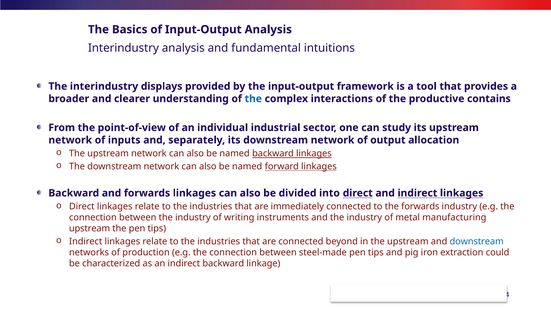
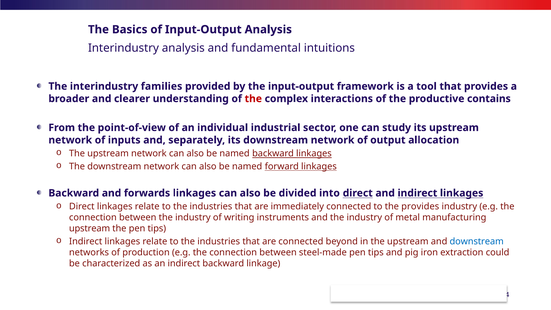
displays: displays -> families
the at (253, 99) colour: blue -> red
the forwards: forwards -> provides
